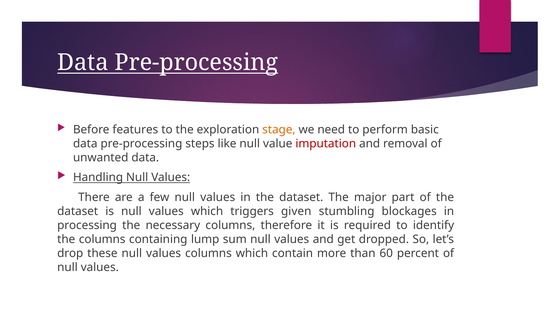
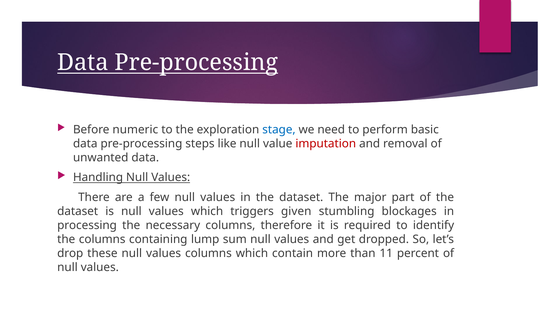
features: features -> numeric
stage colour: orange -> blue
60: 60 -> 11
